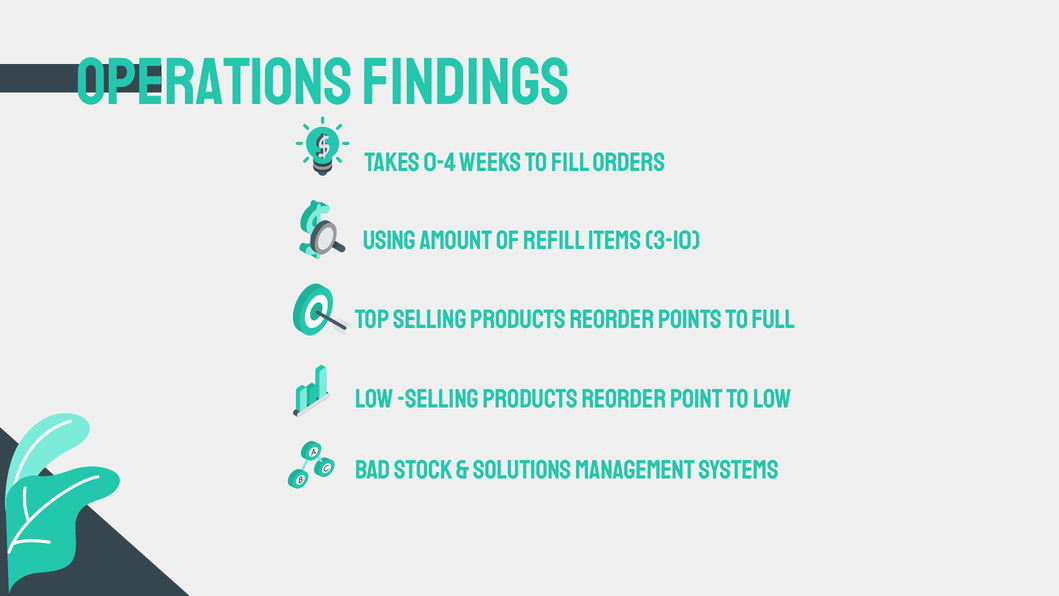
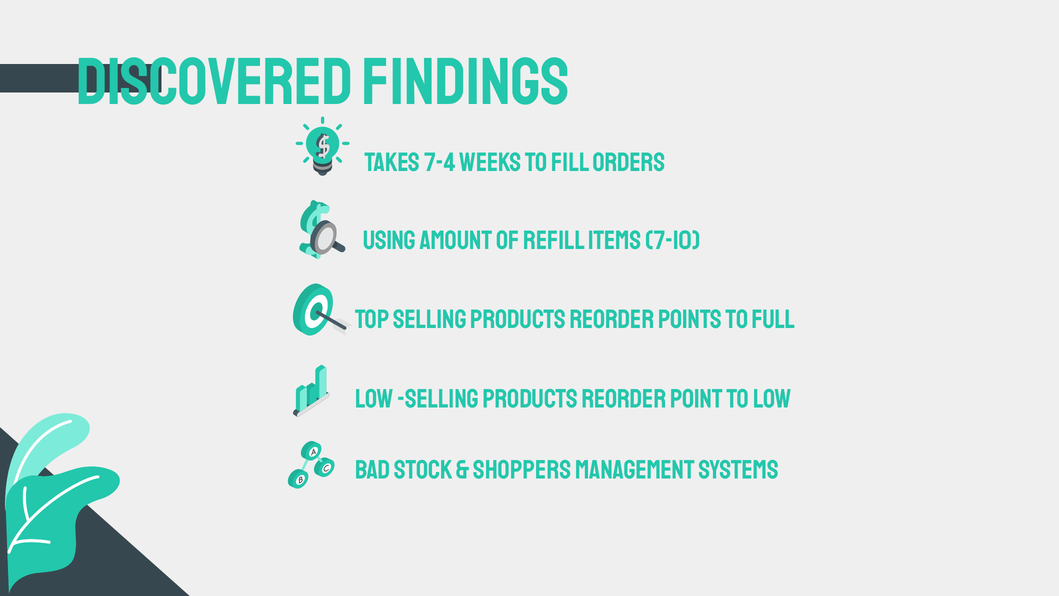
Operations: Operations -> Discovered
0-4: 0-4 -> 7-4
3-10: 3-10 -> 7-10
Solutions: Solutions -> Shoppers
